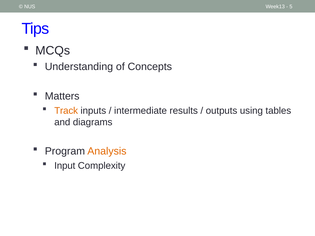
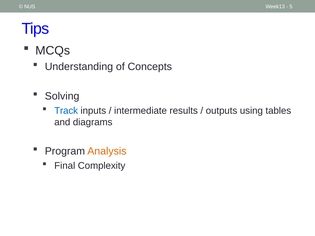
Matters: Matters -> Solving
Track colour: orange -> blue
Input: Input -> Final
